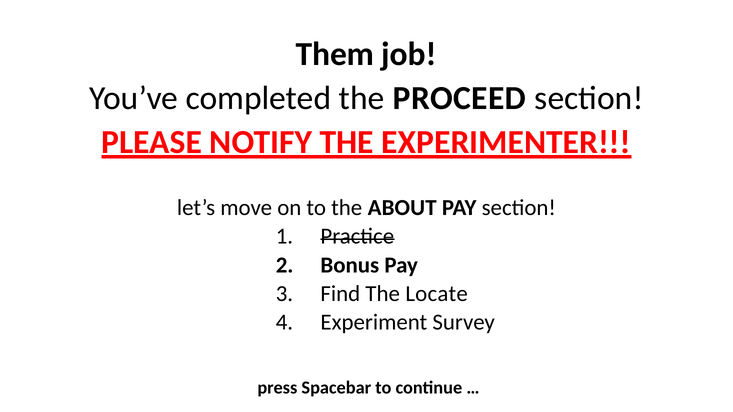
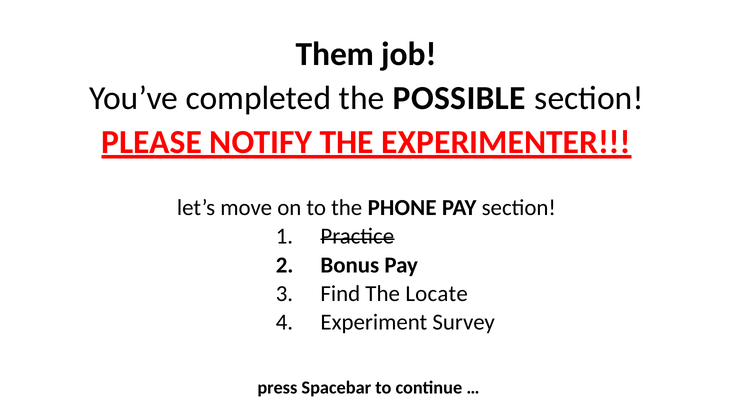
PROCEED: PROCEED -> POSSIBLE
ABOUT: ABOUT -> PHONE
